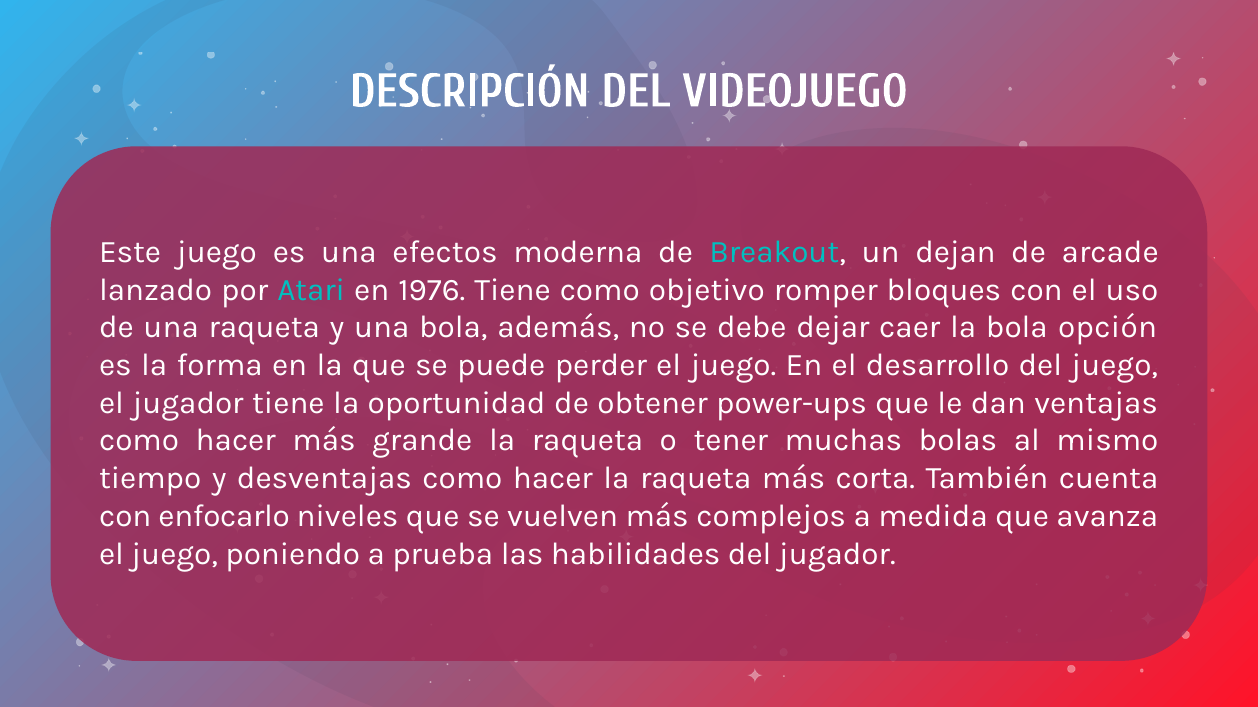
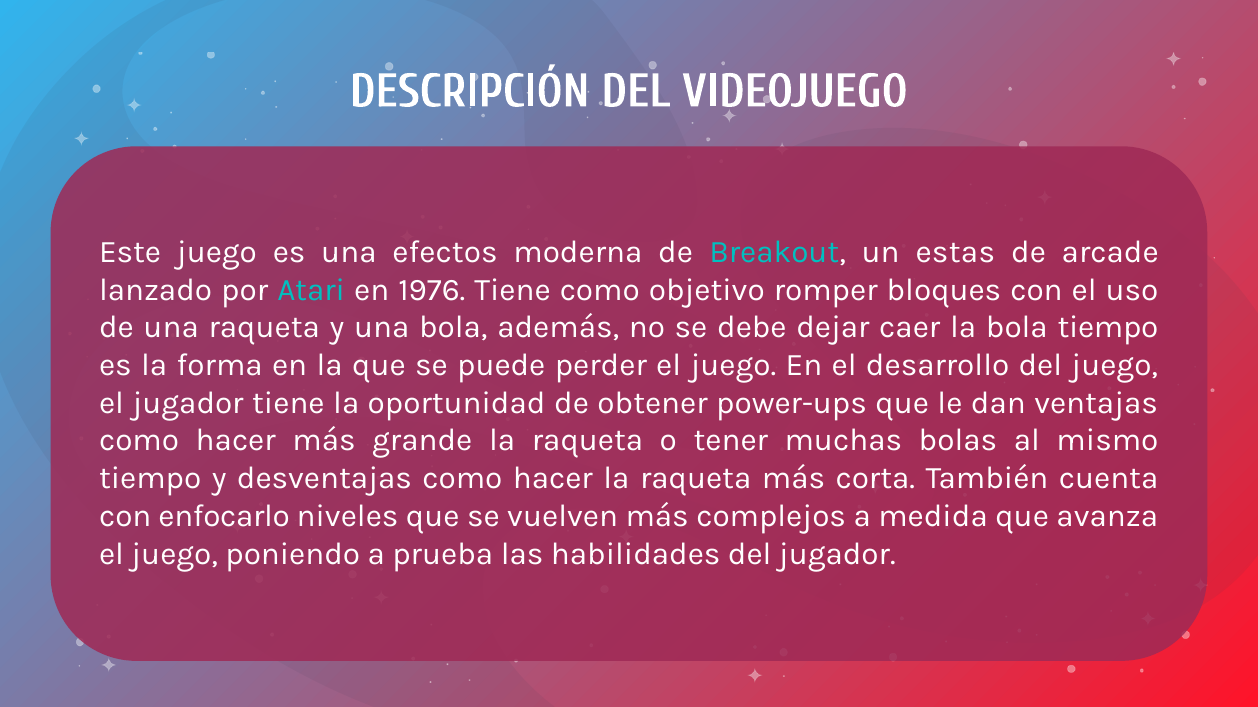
dejan: dejan -> estas
bola opción: opción -> tiempo
